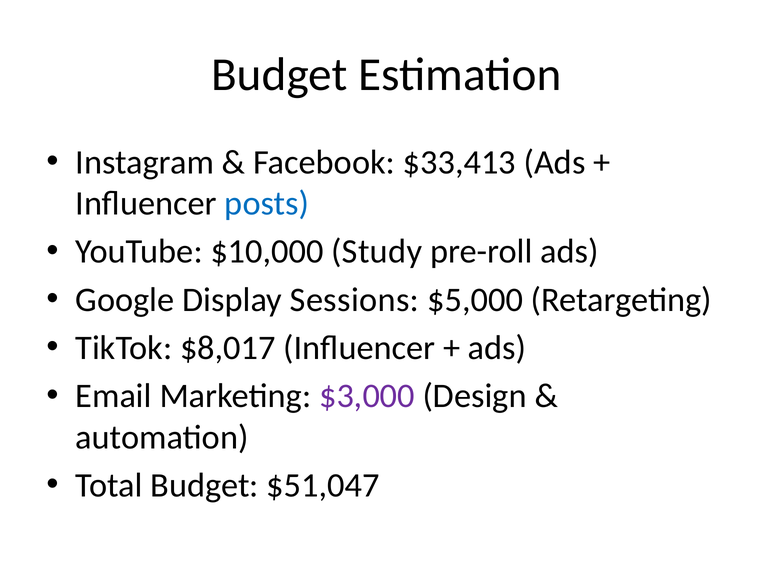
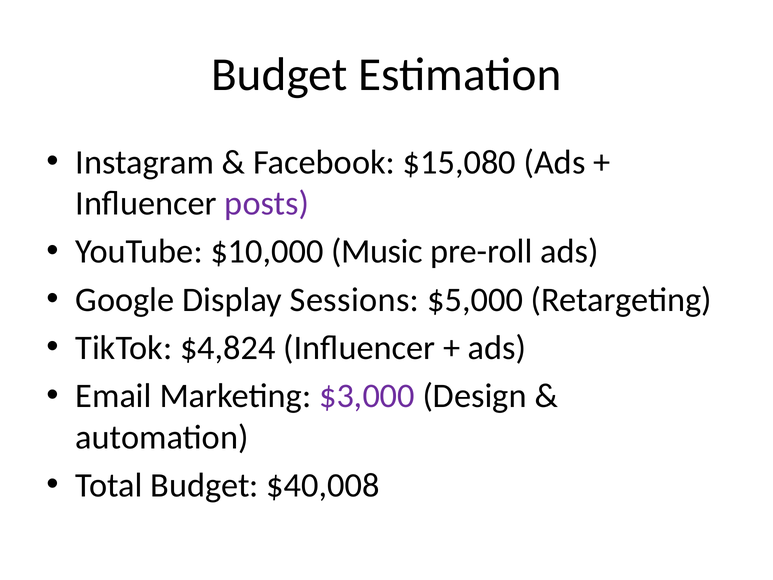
$33,413: $33,413 -> $15,080
posts colour: blue -> purple
Study: Study -> Music
$8,017: $8,017 -> $4,824
$51,047: $51,047 -> $40,008
